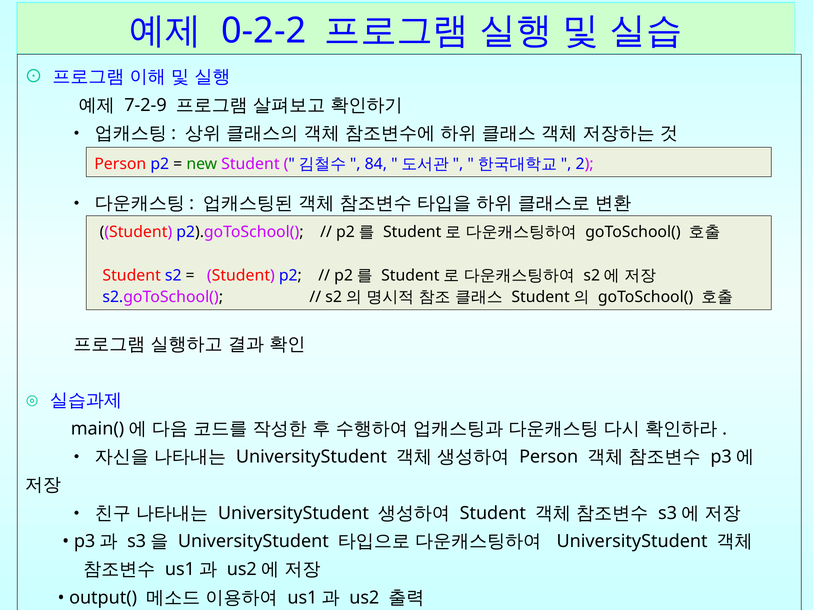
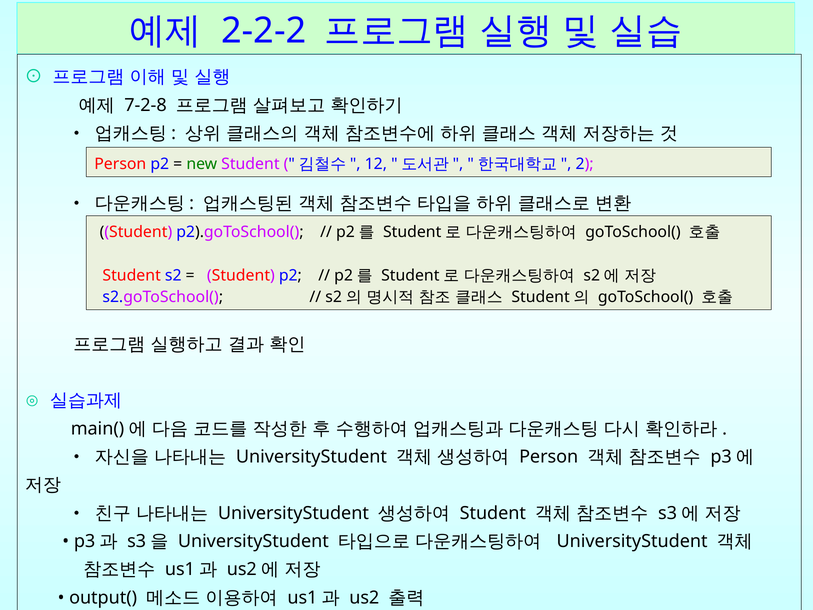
0-2-2: 0-2-2 -> 2-2-2
7-2-9: 7-2-9 -> 7-2-8
84: 84 -> 12
